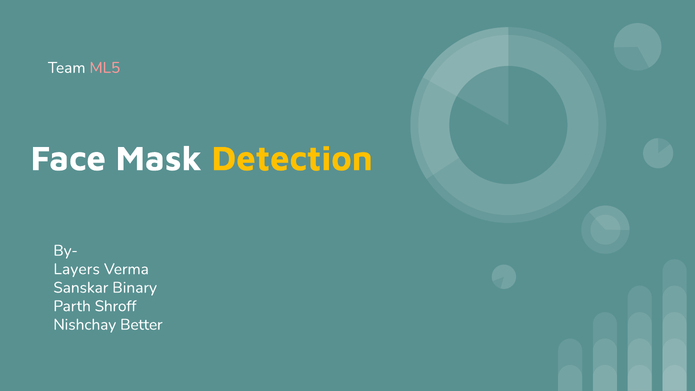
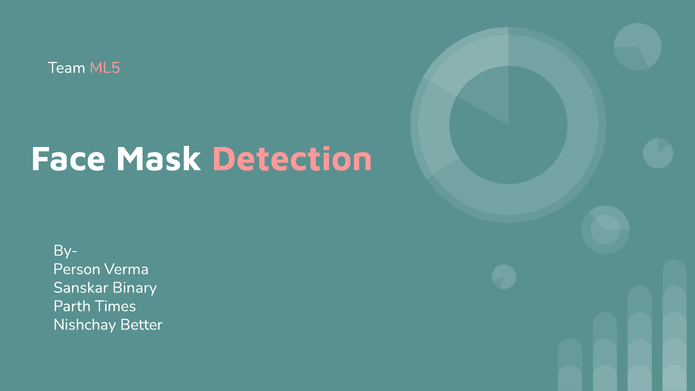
Detection colour: yellow -> pink
Layers: Layers -> Person
Shroff: Shroff -> Times
